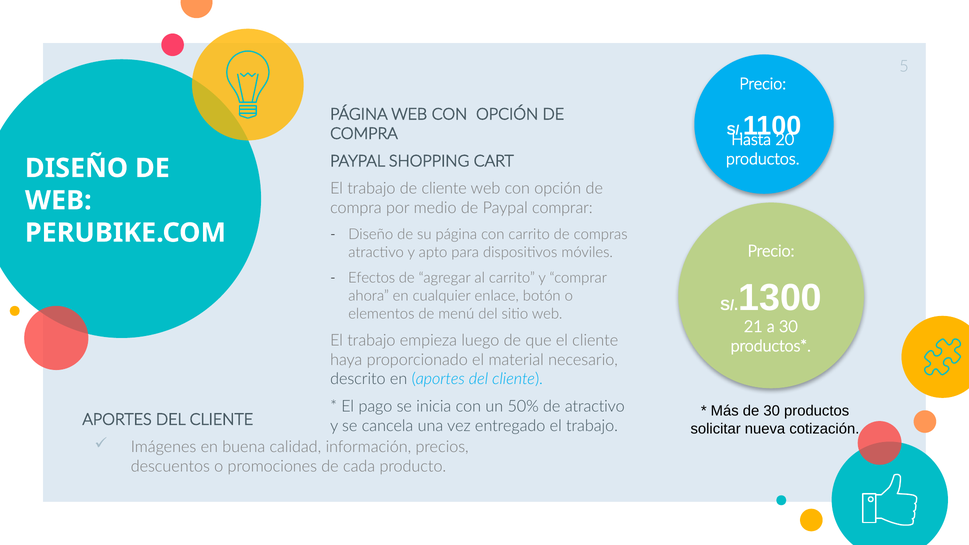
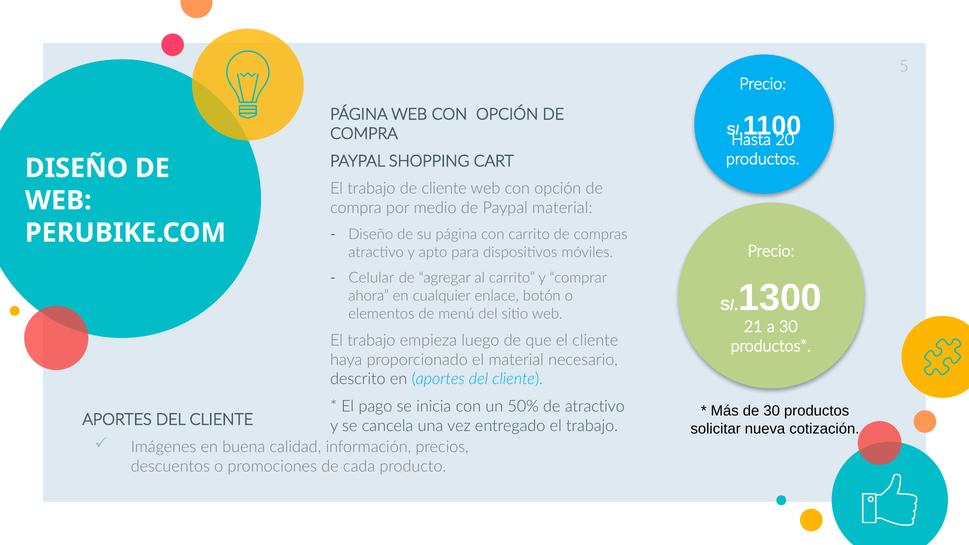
Paypal comprar: comprar -> material
Efectos: Efectos -> Celular
